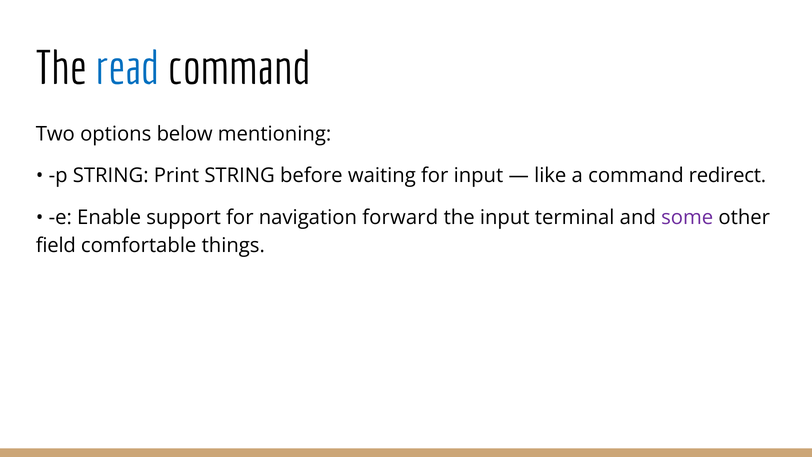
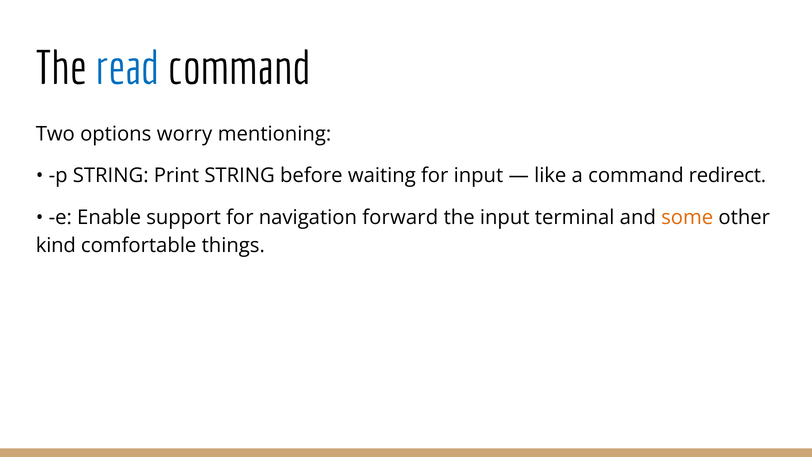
below: below -> worry
some colour: purple -> orange
field: field -> kind
